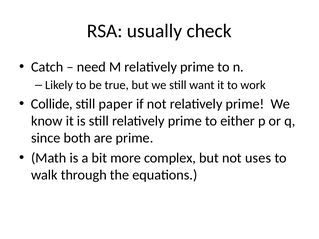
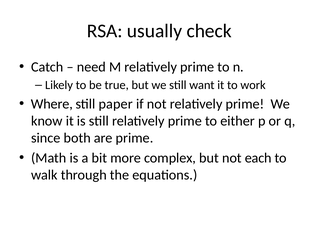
Collide: Collide -> Where
uses: uses -> each
